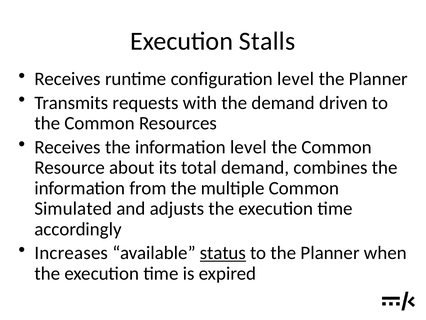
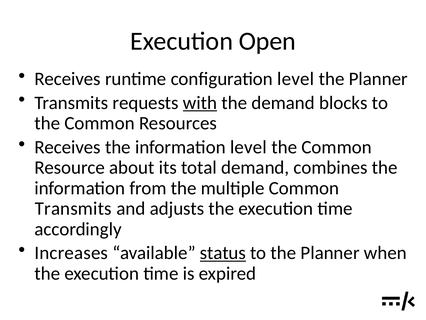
Stalls: Stalls -> Open
with underline: none -> present
driven: driven -> blocks
Simulated at (73, 208): Simulated -> Transmits
